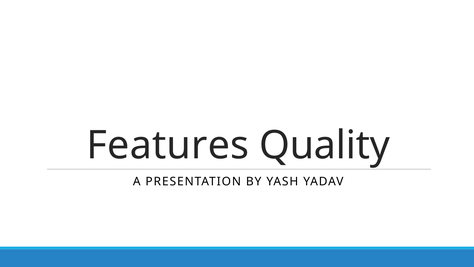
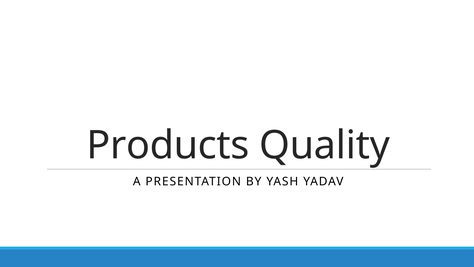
Features: Features -> Products
